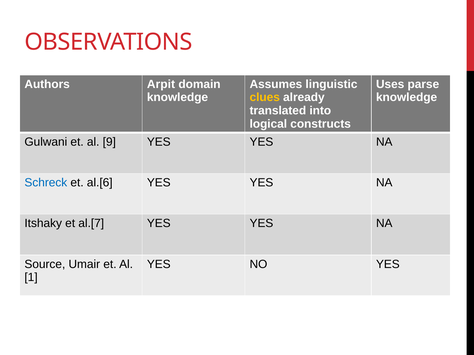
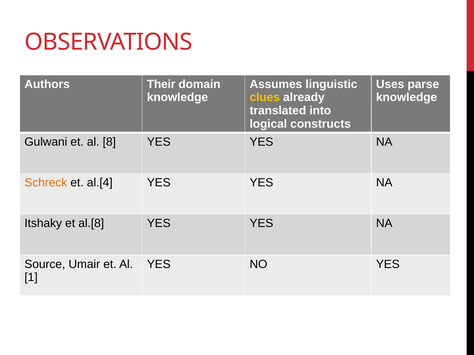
Arpit: Arpit -> Their
9: 9 -> 8
Schreck colour: blue -> orange
al.[6: al.[6 -> al.[4
al.[7: al.[7 -> al.[8
